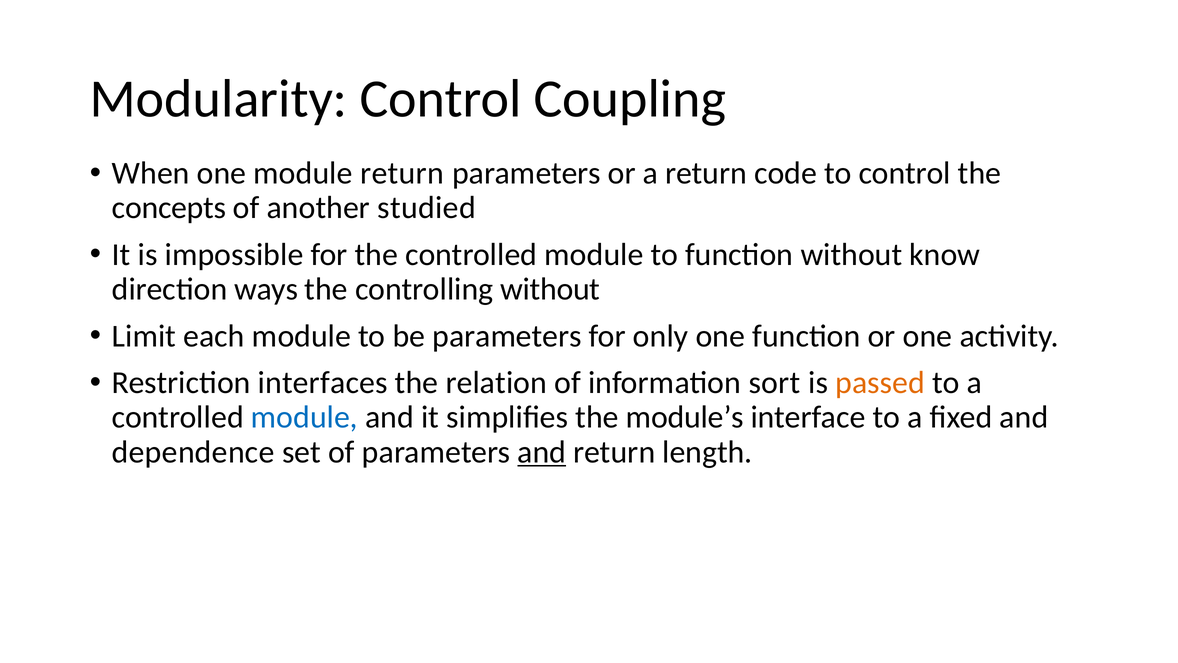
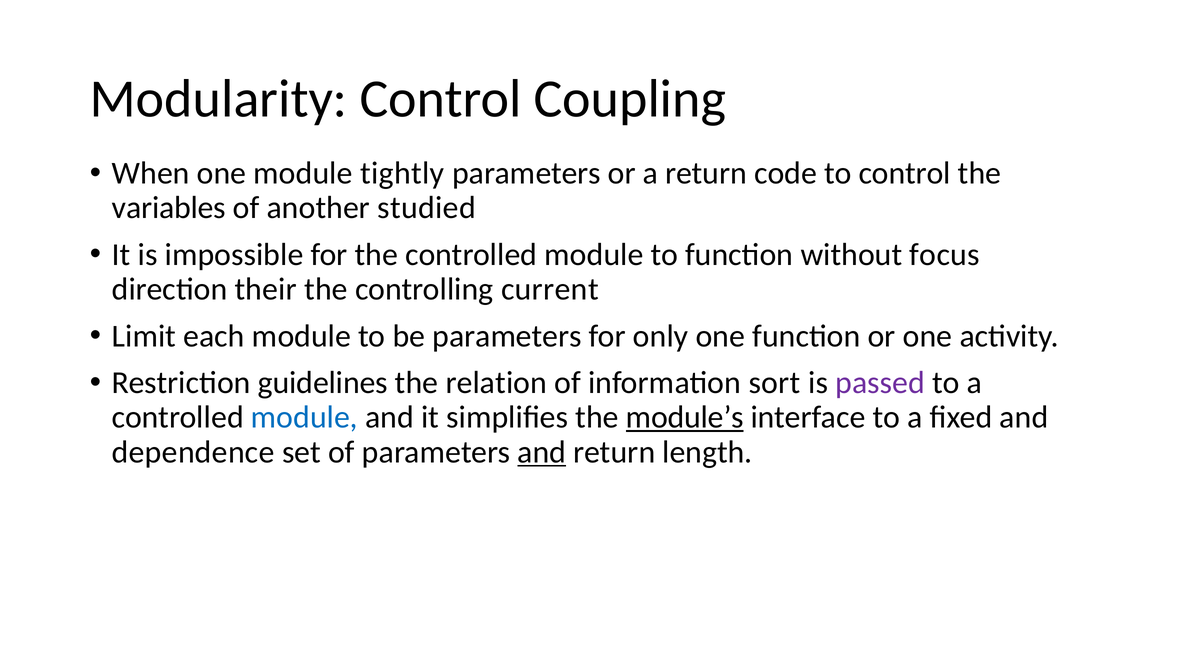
module return: return -> tightly
concepts: concepts -> variables
know: know -> focus
ways: ways -> their
controlling without: without -> current
interfaces: interfaces -> guidelines
passed colour: orange -> purple
module’s underline: none -> present
